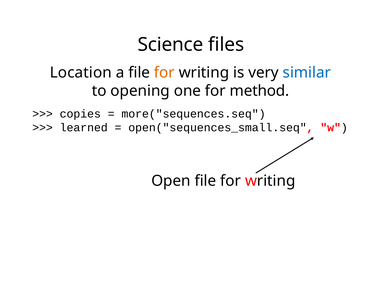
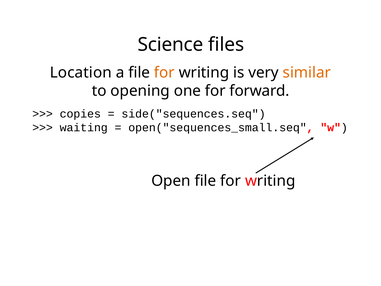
similar colour: blue -> orange
method: method -> forward
more("sequences.seq: more("sequences.seq -> side("sequences.seq
learned: learned -> waiting
